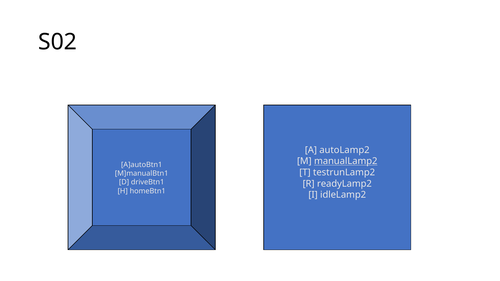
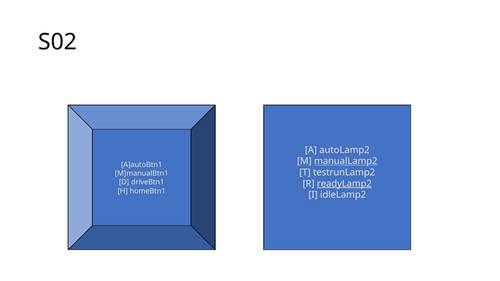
readyLamp2 underline: none -> present
